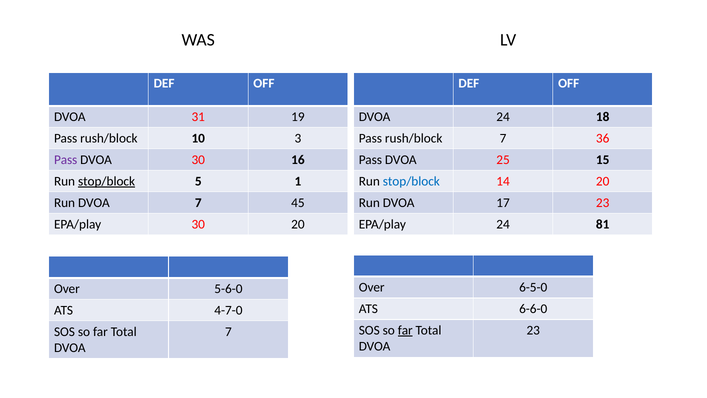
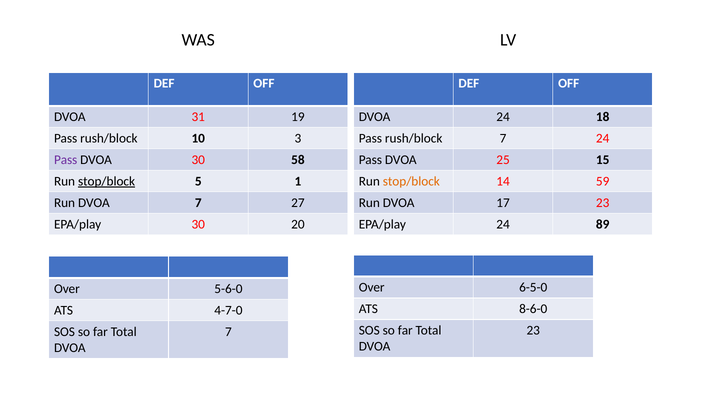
7 36: 36 -> 24
16: 16 -> 58
stop/block at (411, 181) colour: blue -> orange
14 20: 20 -> 59
45: 45 -> 27
81: 81 -> 89
6-6-0: 6-6-0 -> 8-6-0
far at (405, 330) underline: present -> none
